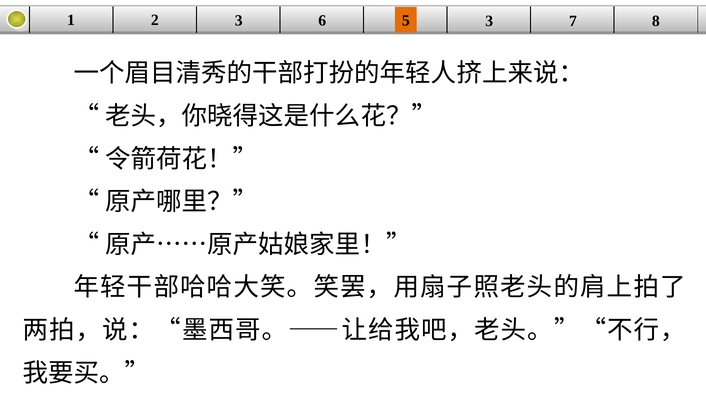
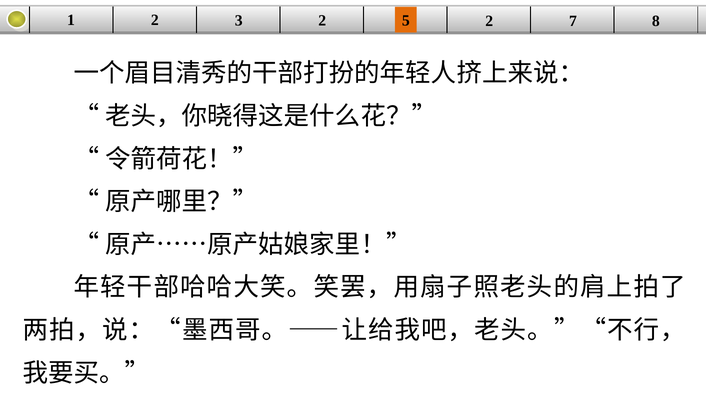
3 6: 6 -> 2
5 3: 3 -> 2
